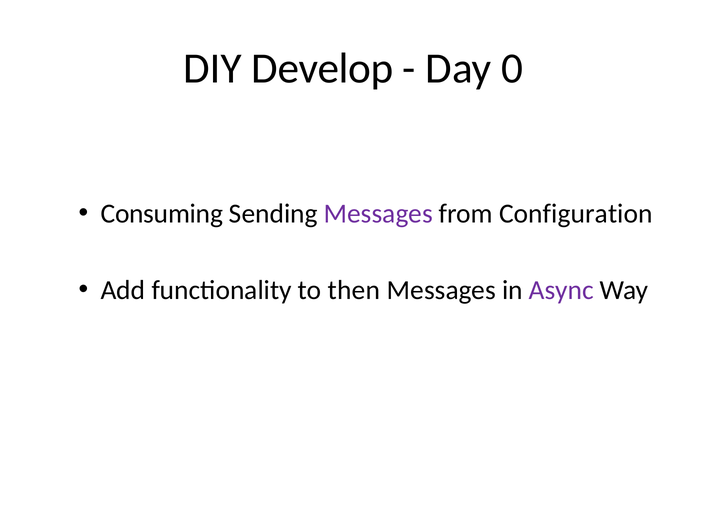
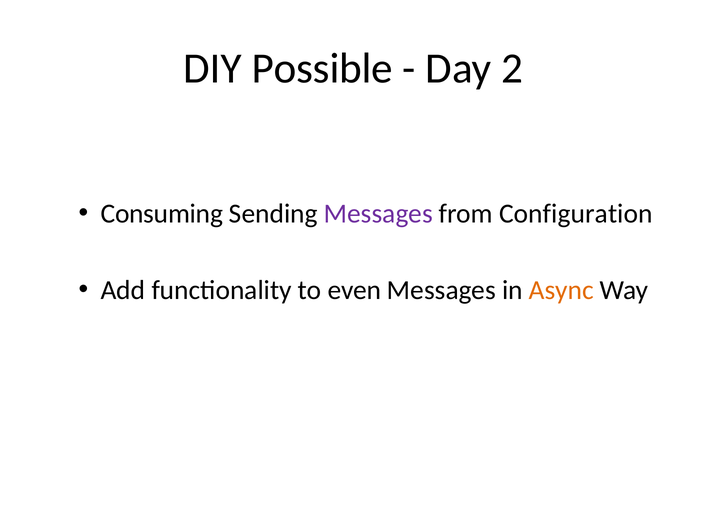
Develop: Develop -> Possible
0: 0 -> 2
then: then -> even
Async colour: purple -> orange
